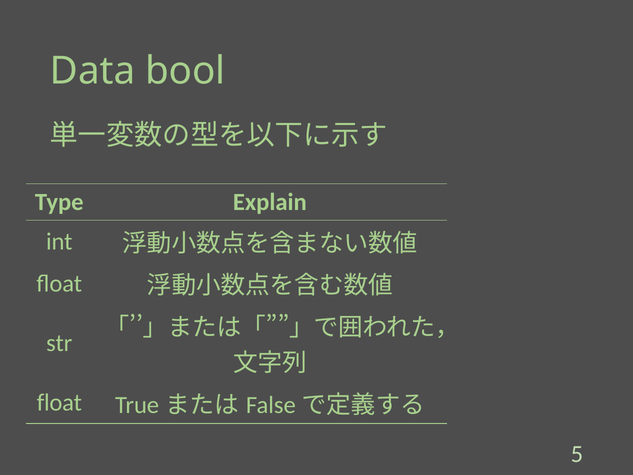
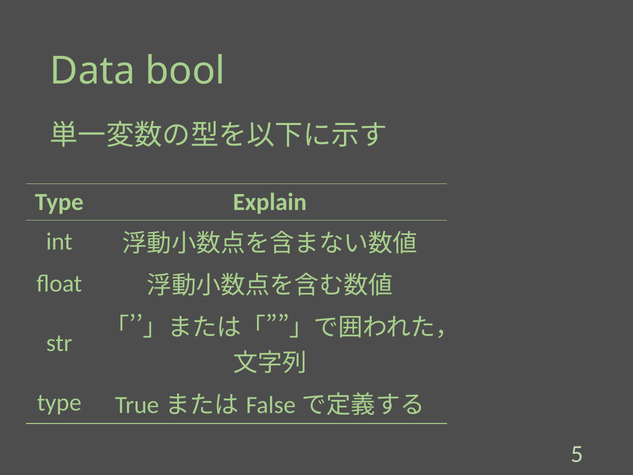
float at (59, 403): float -> type
